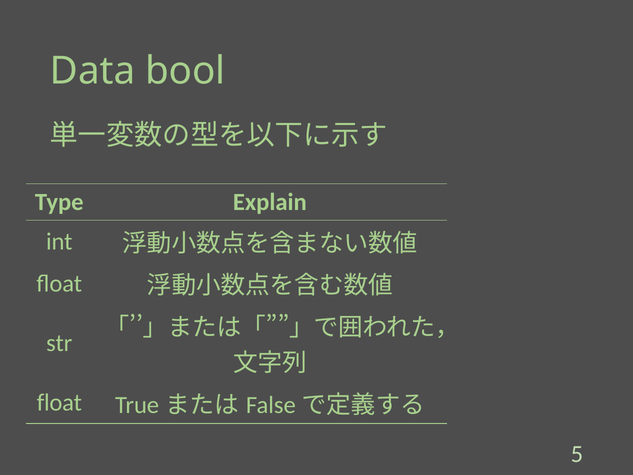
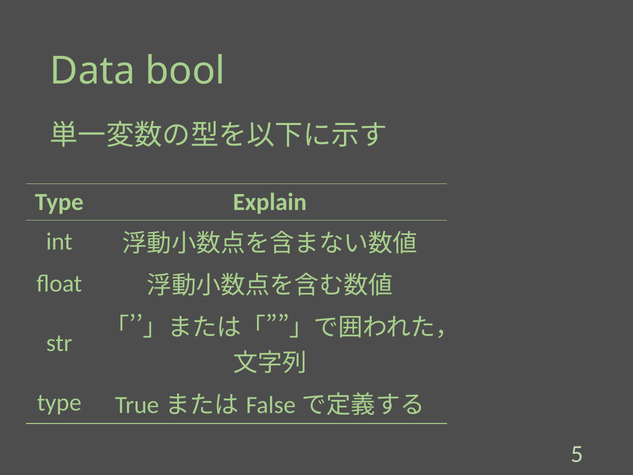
float at (59, 403): float -> type
